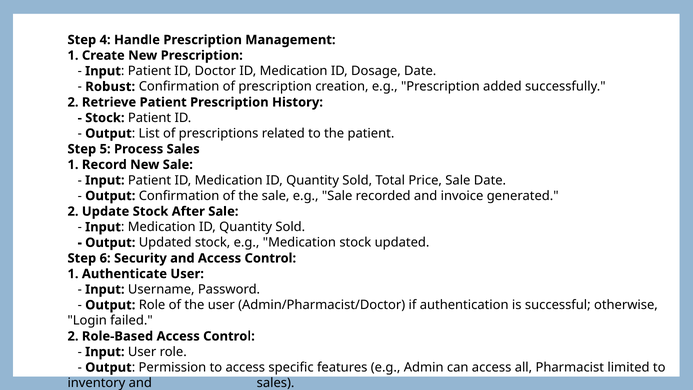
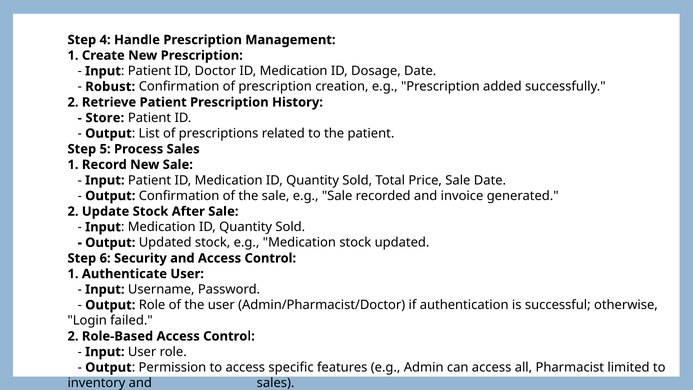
Stock at (105, 118): Stock -> Store
